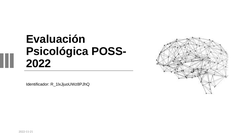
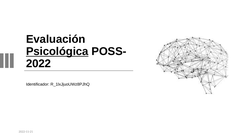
Psicológica underline: none -> present
